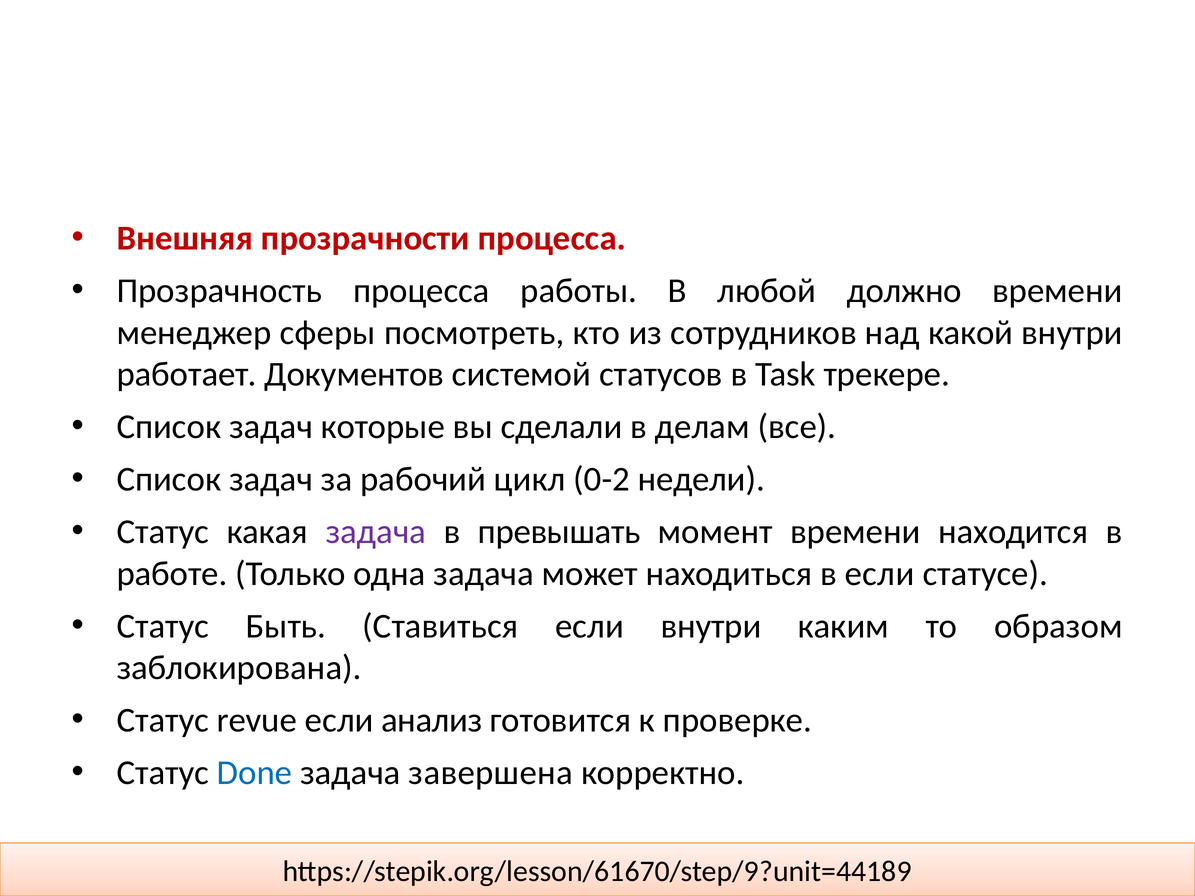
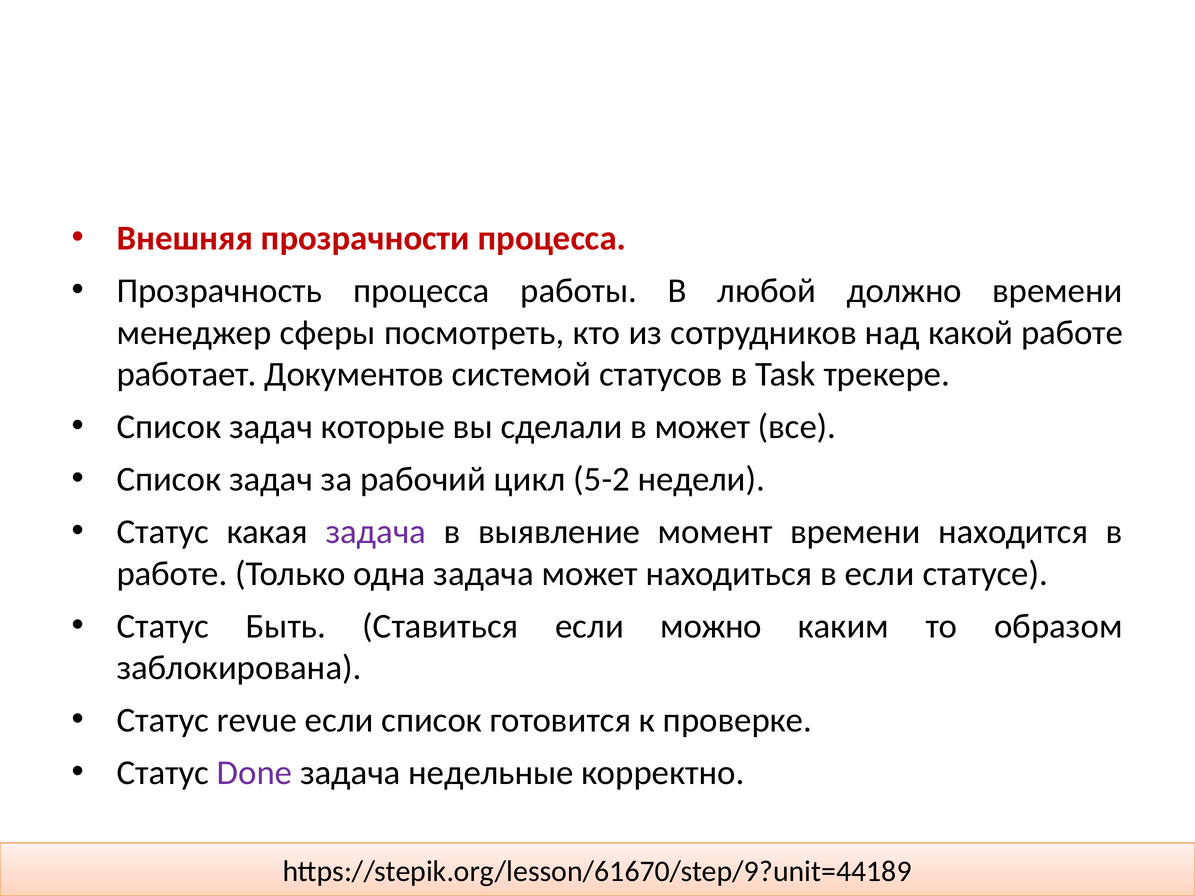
какой внутри: внутри -> работе
в делам: делам -> может
0-2: 0-2 -> 5-2
превышать: превышать -> выявление
если внутри: внутри -> можно
если анализ: анализ -> список
Done colour: blue -> purple
завершена: завершена -> недельные
